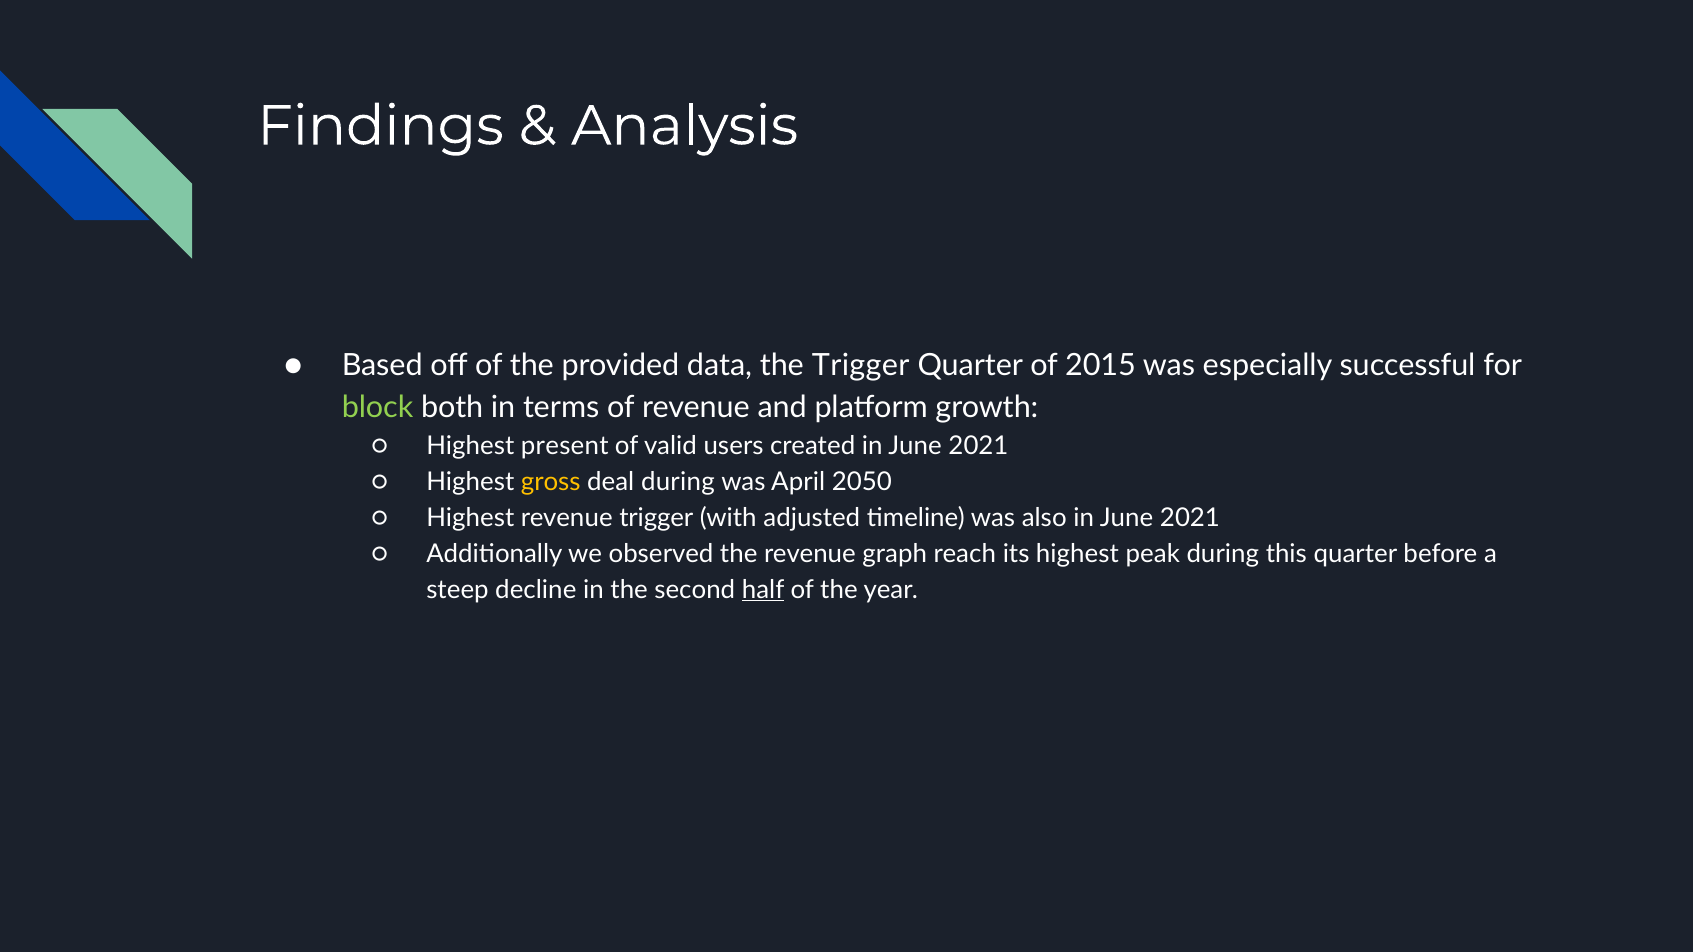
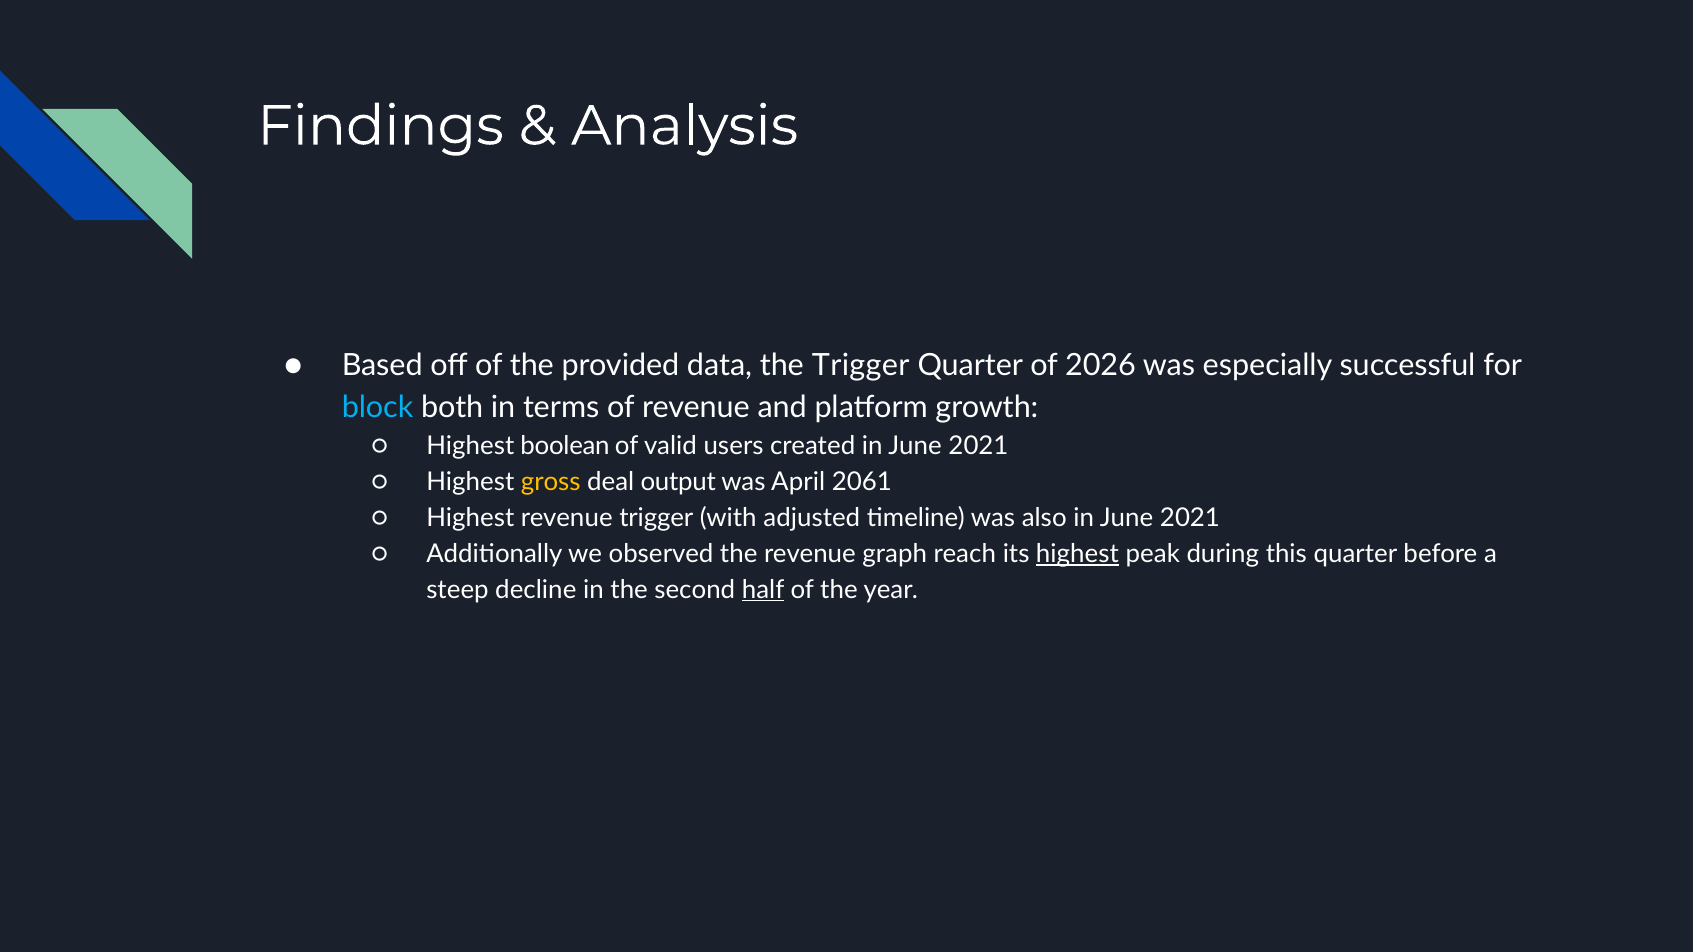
2015: 2015 -> 2026
block colour: light green -> light blue
present: present -> boolean
deal during: during -> output
2050: 2050 -> 2061
highest at (1077, 554) underline: none -> present
